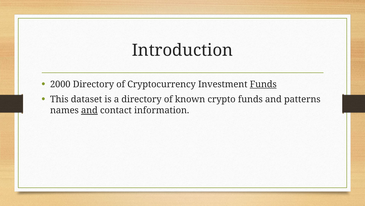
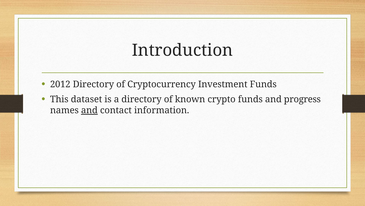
2000: 2000 -> 2012
Funds at (263, 84) underline: present -> none
patterns: patterns -> progress
